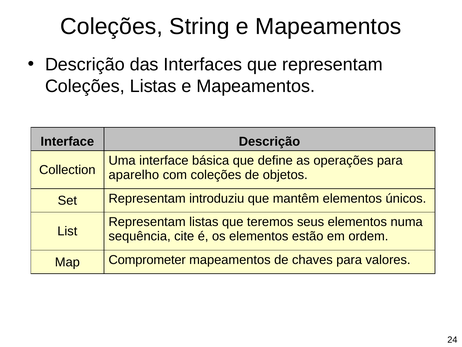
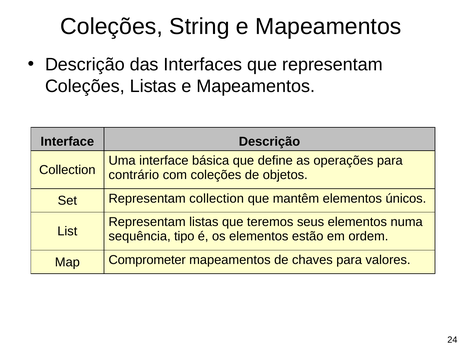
aparelho: aparelho -> contrário
Representam introduziu: introduziu -> collection
cite: cite -> tipo
